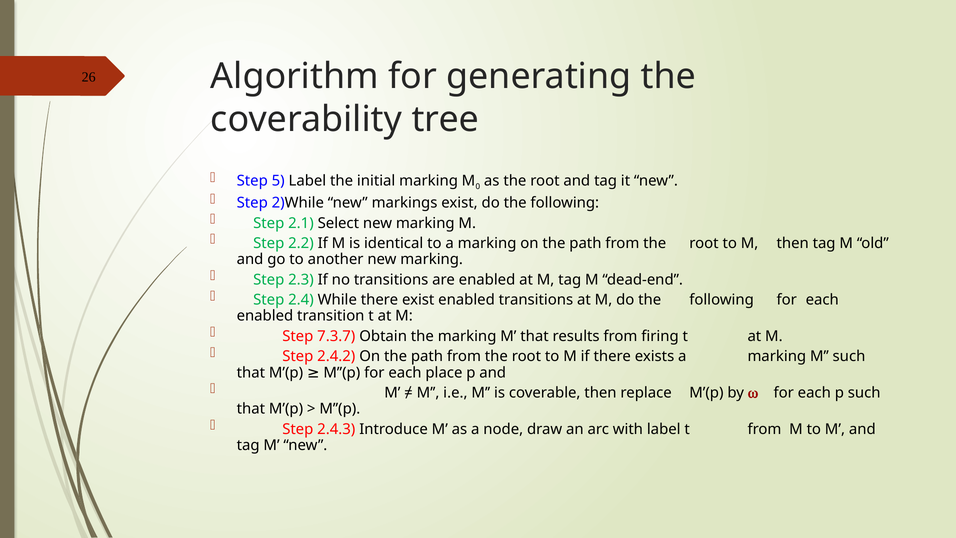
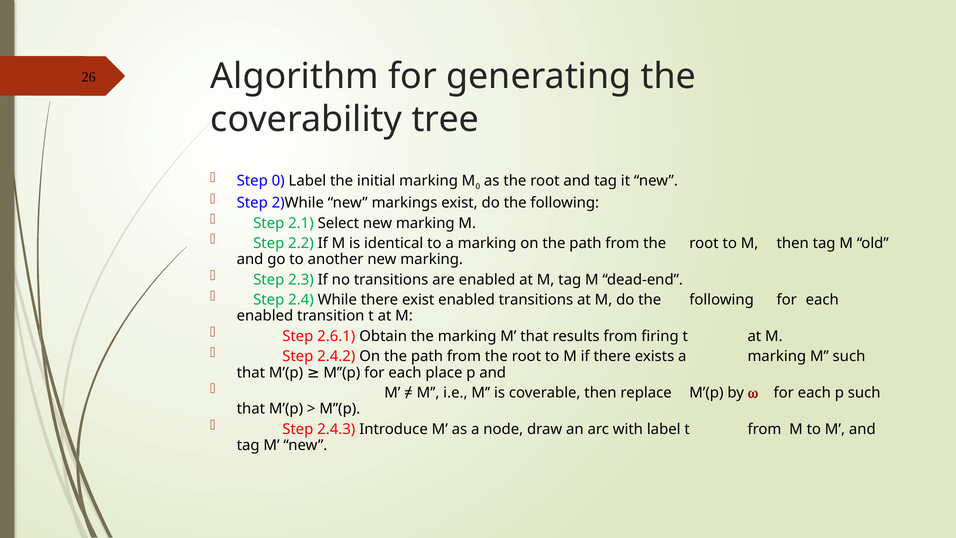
Step 5: 5 -> 0
7.3.7: 7.3.7 -> 2.6.1
